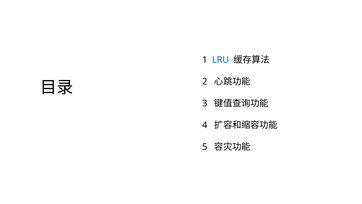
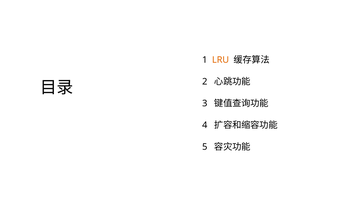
LRU colour: blue -> orange
